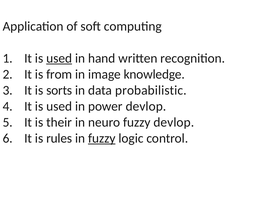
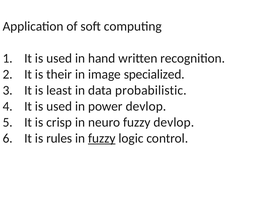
used at (59, 58) underline: present -> none
from: from -> their
knowledge: knowledge -> specialized
sorts: sorts -> least
their: their -> crisp
